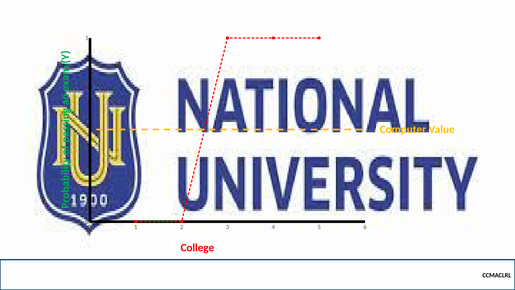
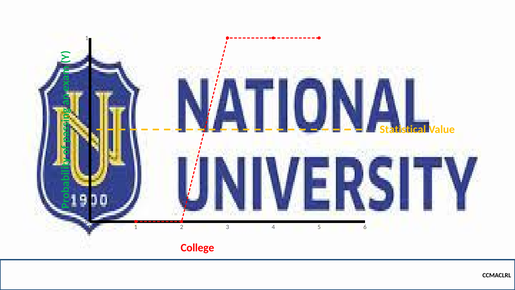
Computer: Computer -> Statistical
